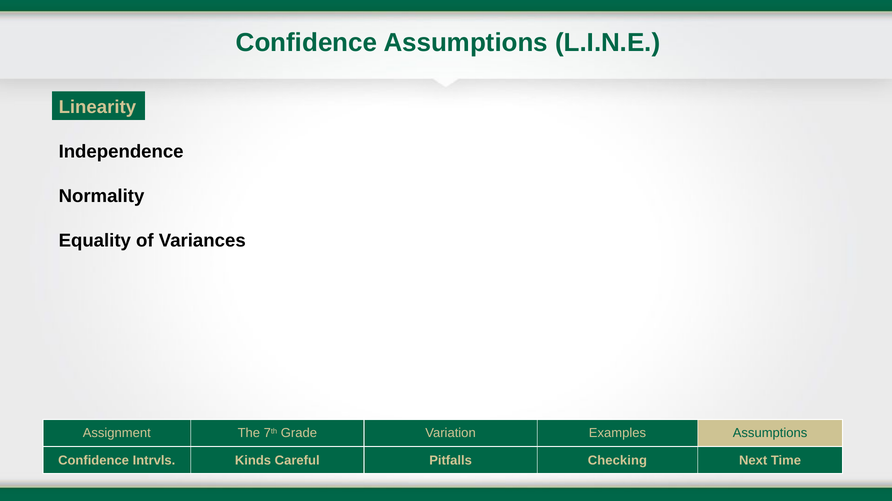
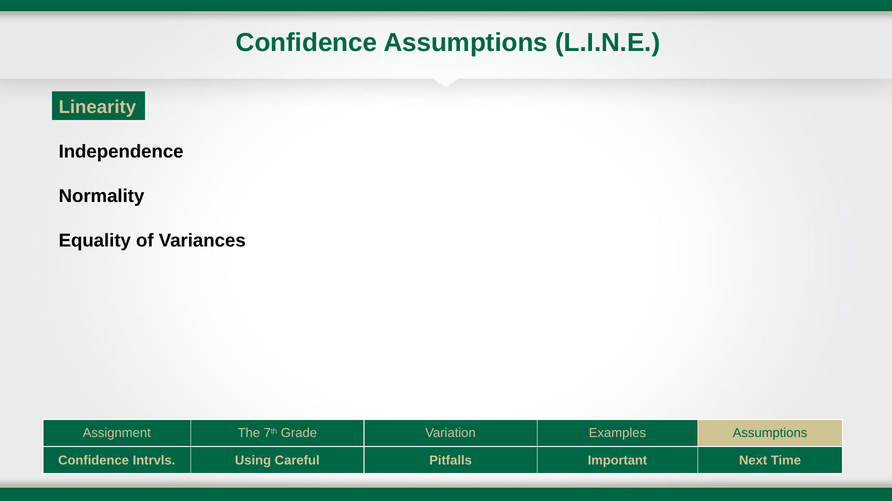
Kinds: Kinds -> Using
Checking: Checking -> Important
